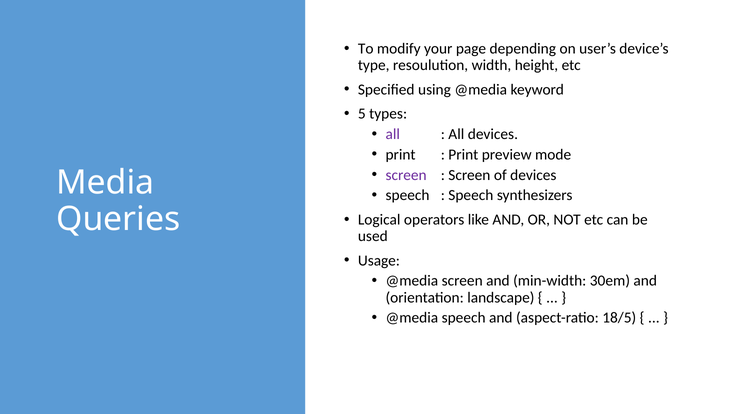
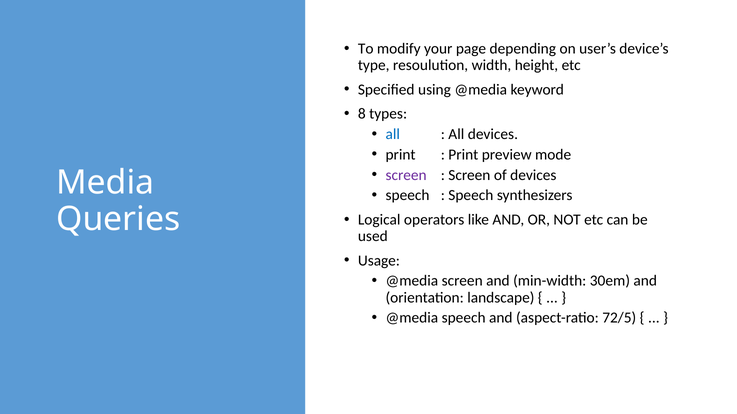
5: 5 -> 8
all at (393, 134) colour: purple -> blue
18/5: 18/5 -> 72/5
